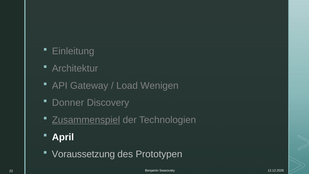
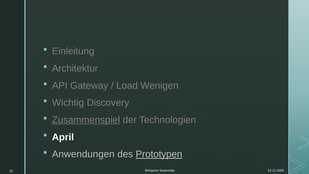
Donner: Donner -> Wichtig
Voraussetzung: Voraussetzung -> Anwendungen
Prototypen underline: none -> present
